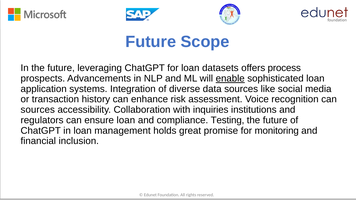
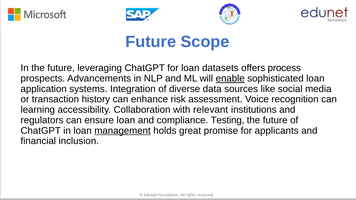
sources at (38, 110): sources -> learning
inquiries: inquiries -> relevant
management underline: none -> present
monitoring: monitoring -> applicants
